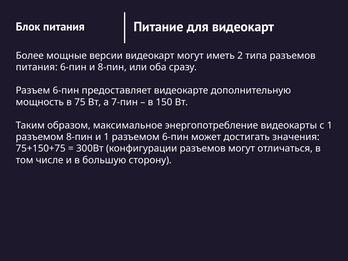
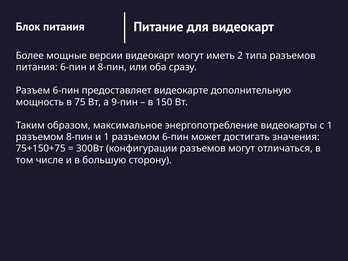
7-пин: 7-пин -> 9-пин
